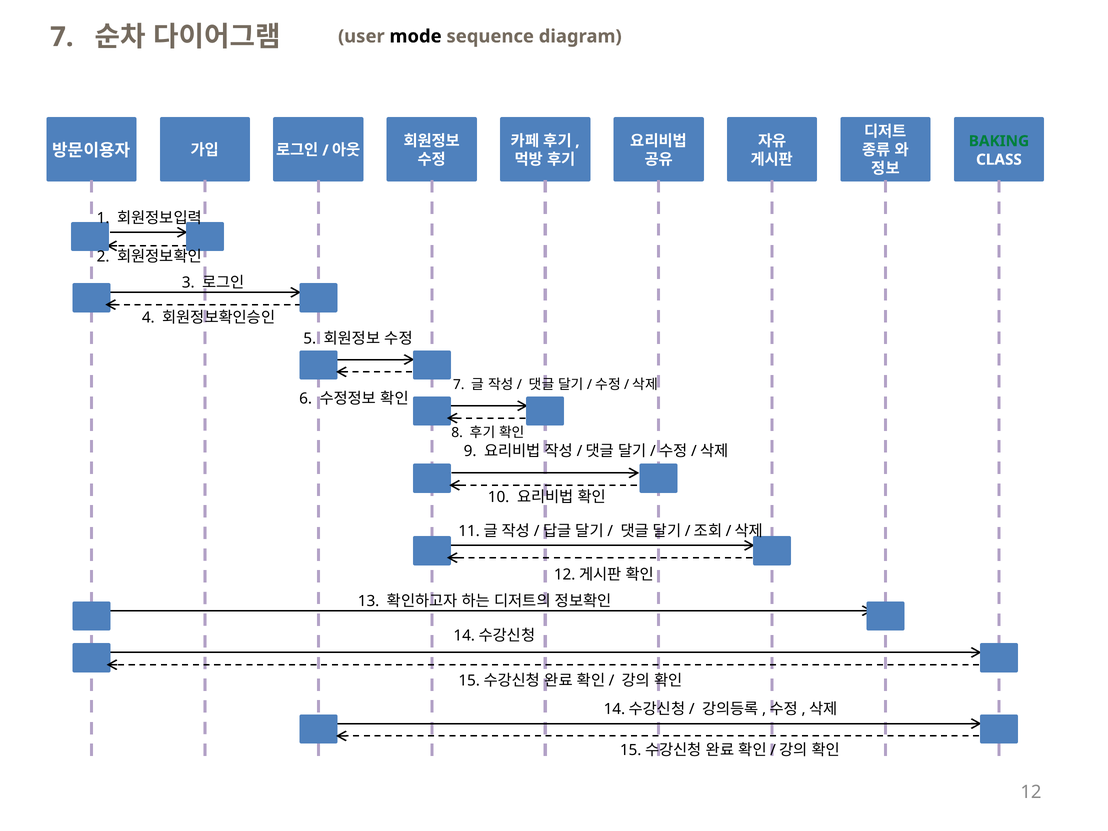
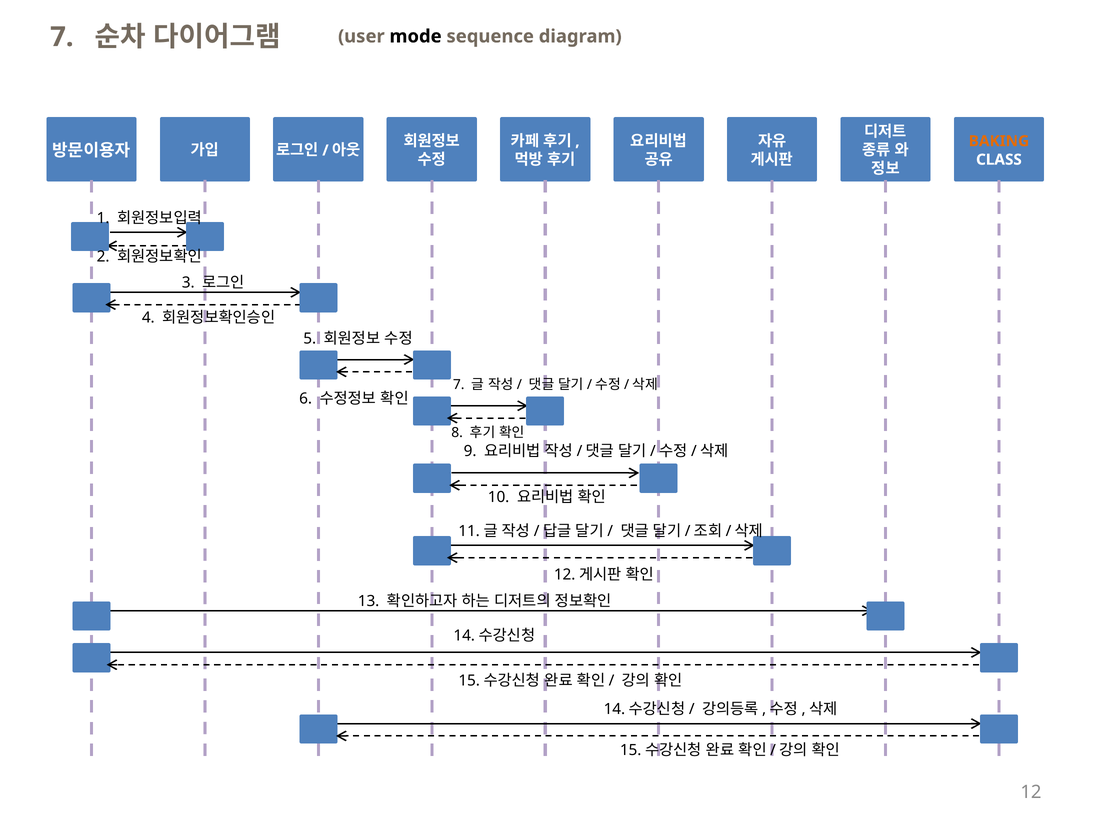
BAKING colour: green -> orange
